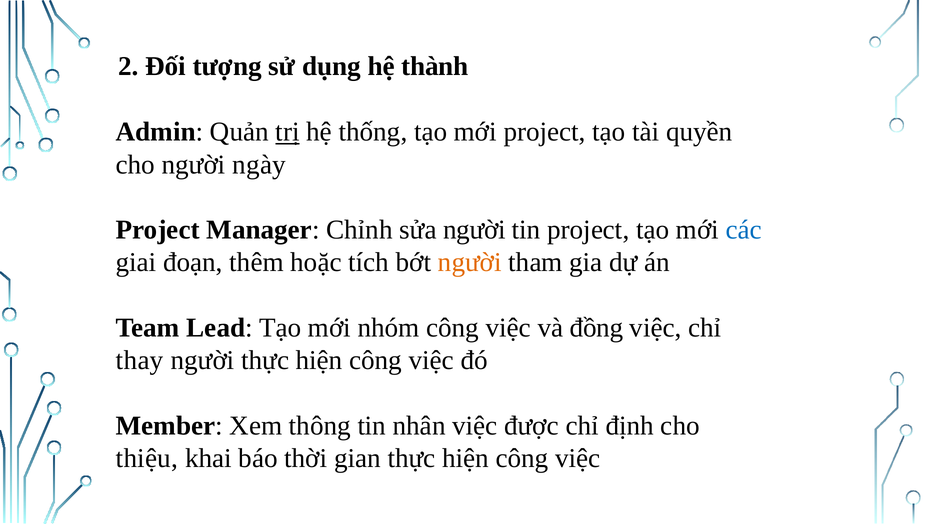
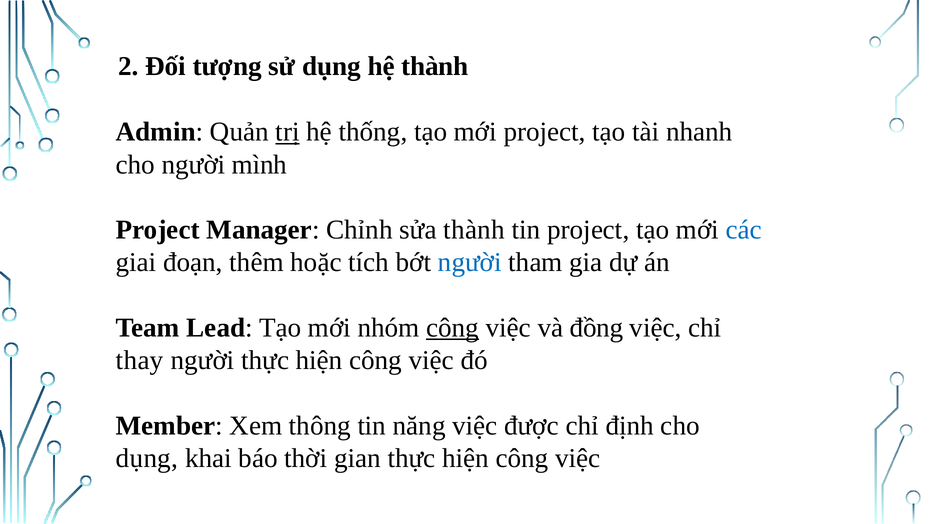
quyền: quyền -> nhanh
ngày: ngày -> mình
sửa người: người -> thành
người at (470, 263) colour: orange -> blue
công at (453, 328) underline: none -> present
nhân: nhân -> năng
thiệu at (147, 458): thiệu -> dụng
